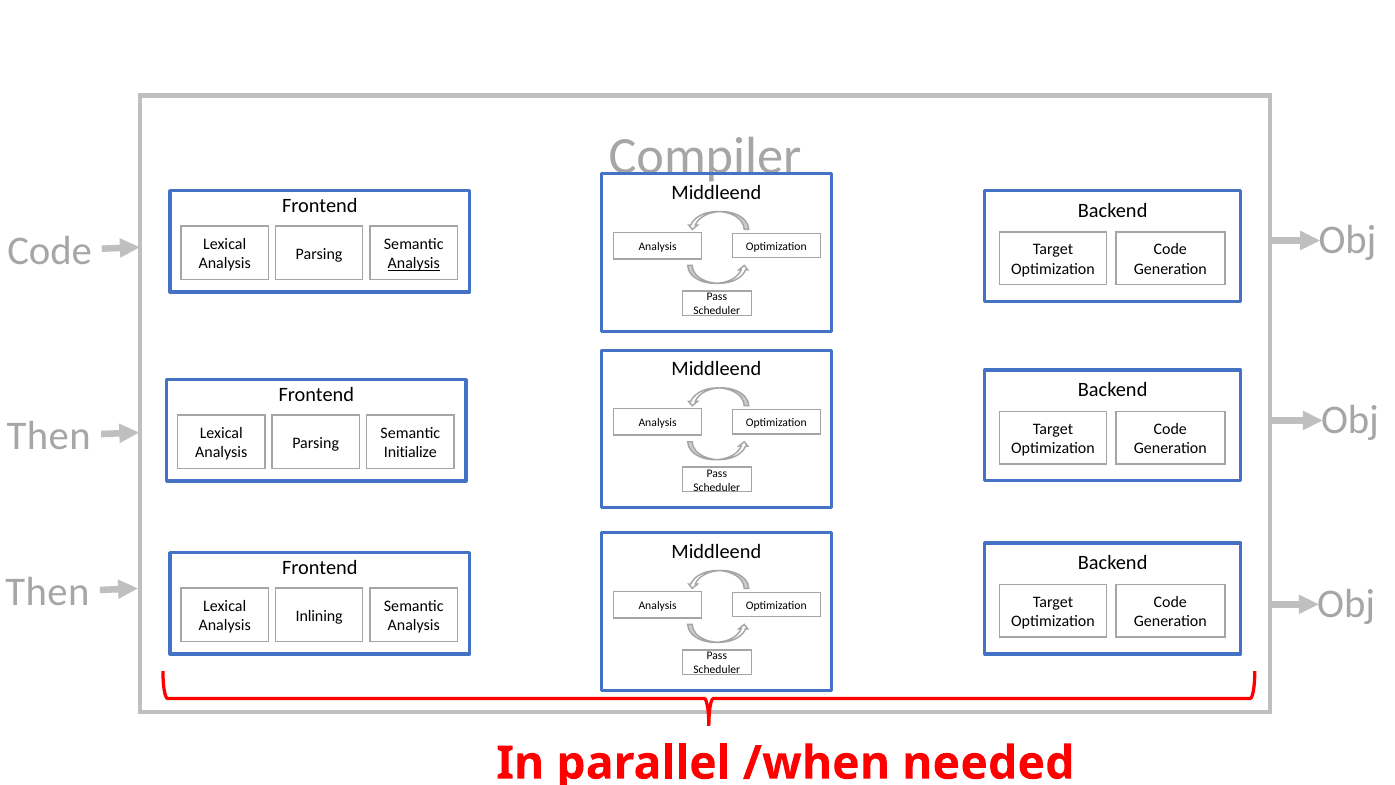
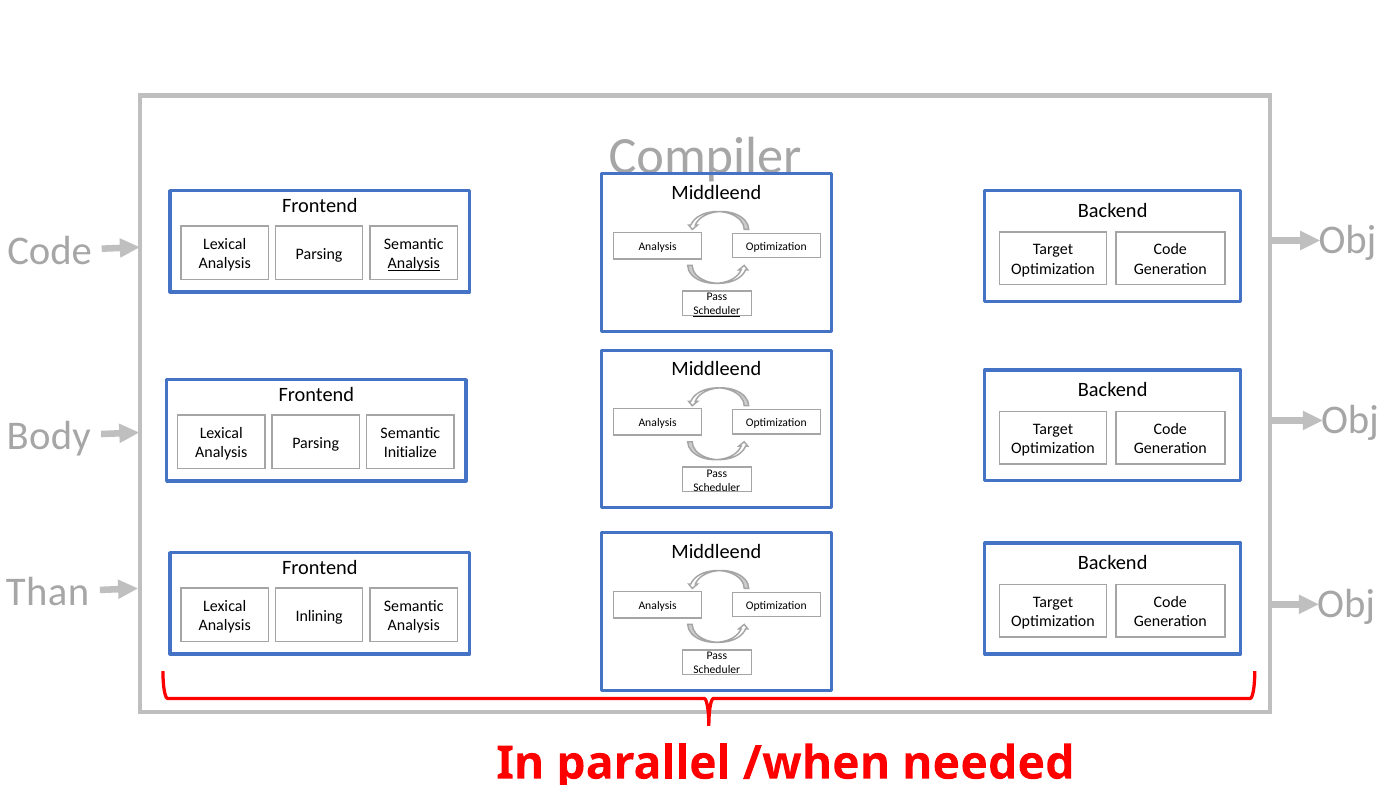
Scheduler at (717, 311) underline: none -> present
Then at (49, 436): Then -> Body
Then at (47, 592): Then -> Than
